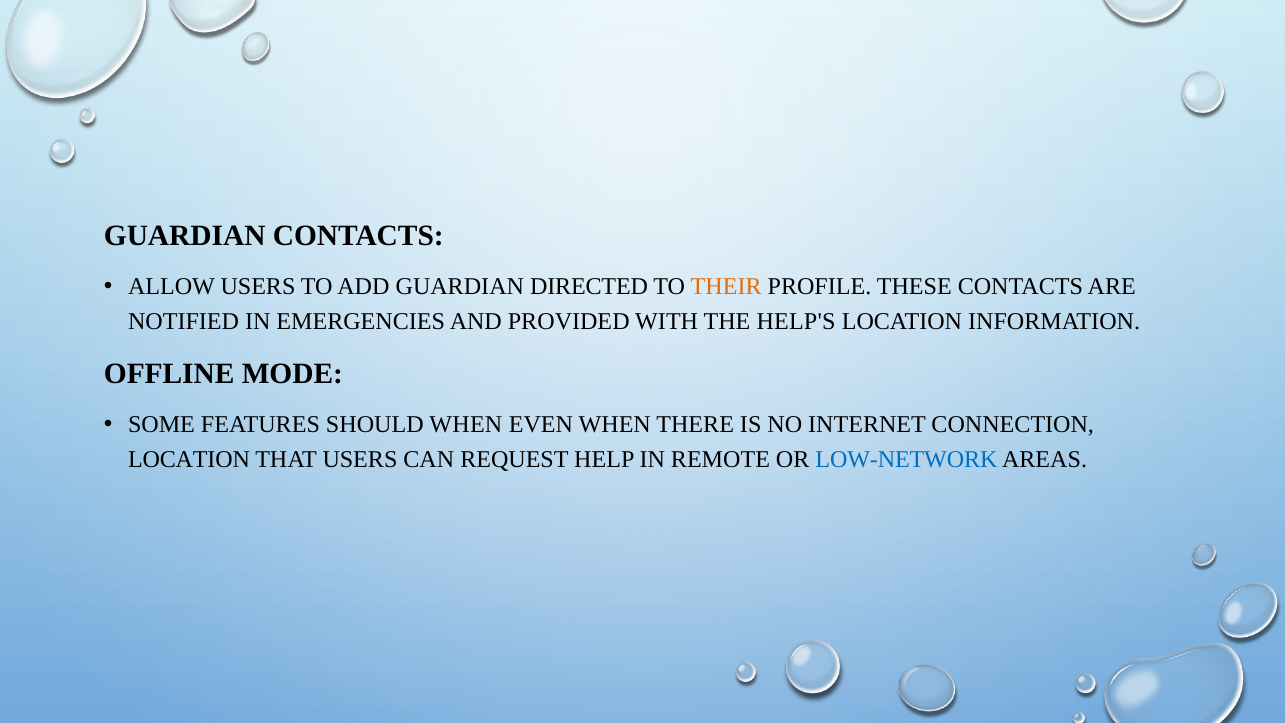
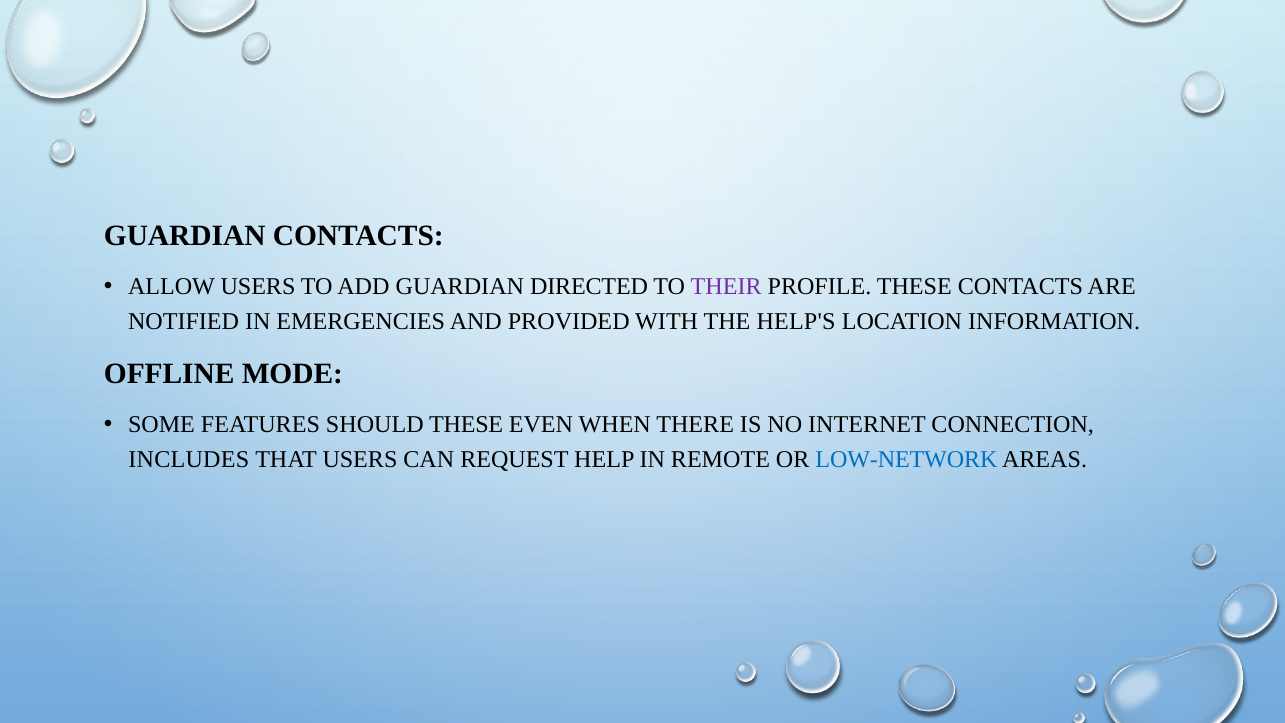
THEIR colour: orange -> purple
SHOULD WHEN: WHEN -> THESE
LOCATION at (189, 460): LOCATION -> INCLUDES
